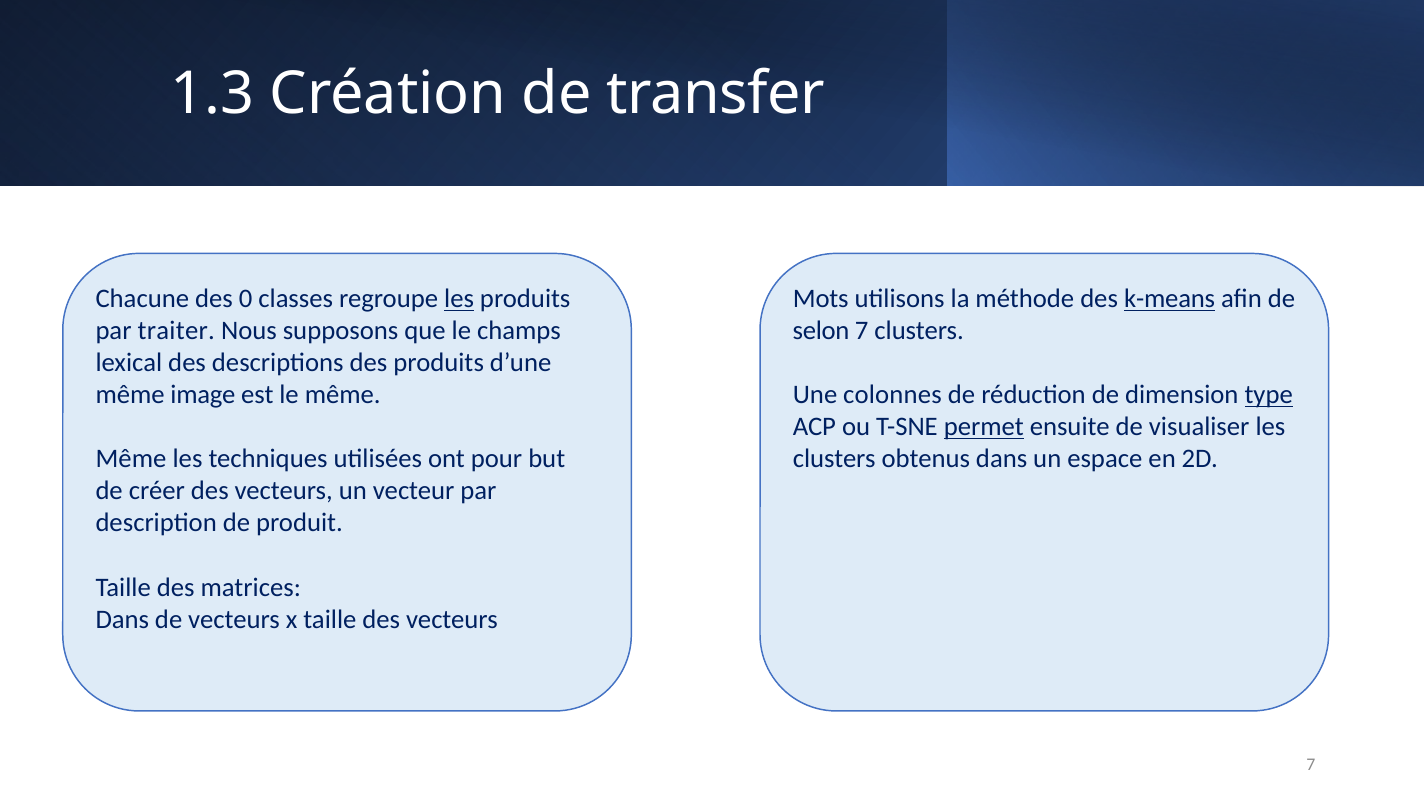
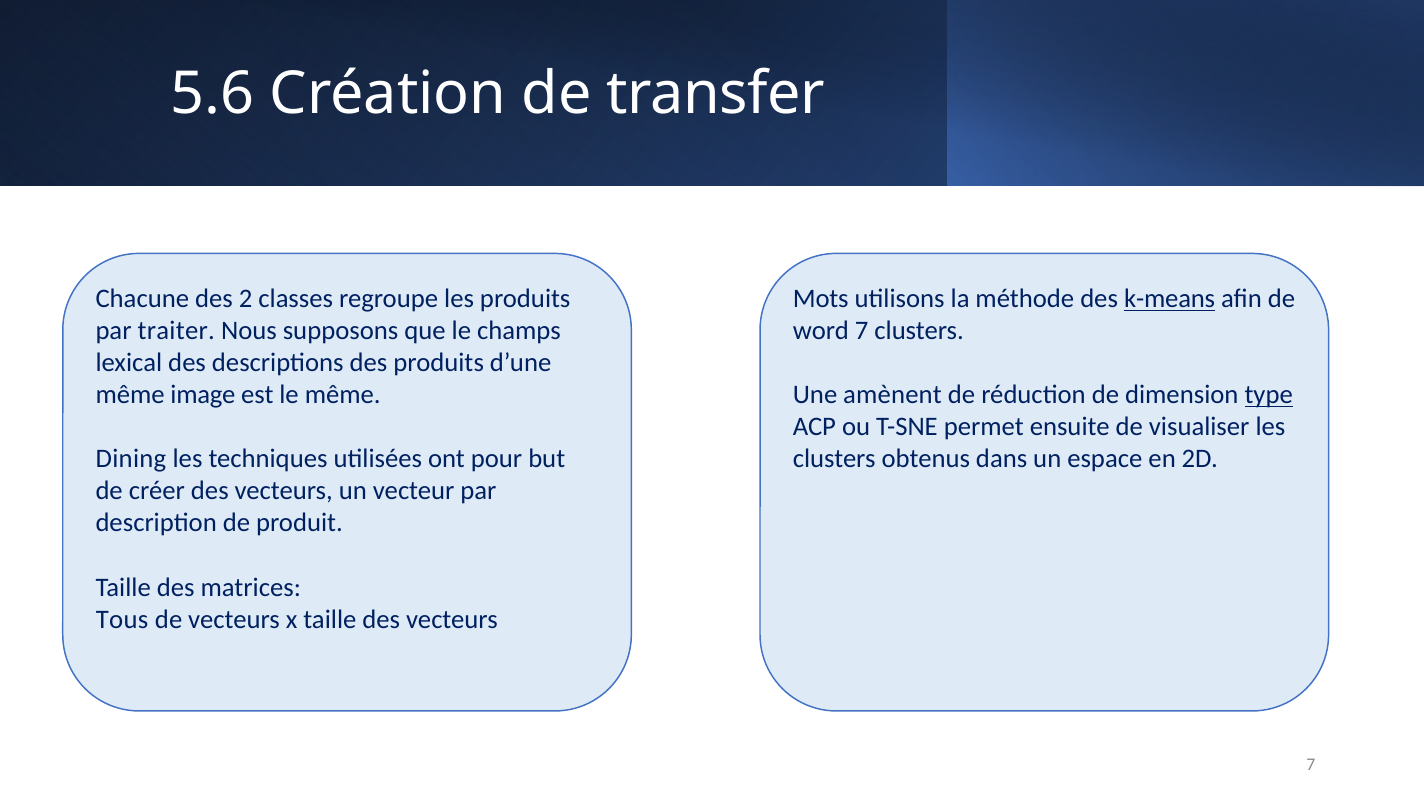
1.3: 1.3 -> 5.6
0: 0 -> 2
les at (459, 299) underline: present -> none
selon: selon -> word
colonnes: colonnes -> amènent
permet underline: present -> none
Même at (131, 459): Même -> Dining
Dans at (122, 619): Dans -> Tous
